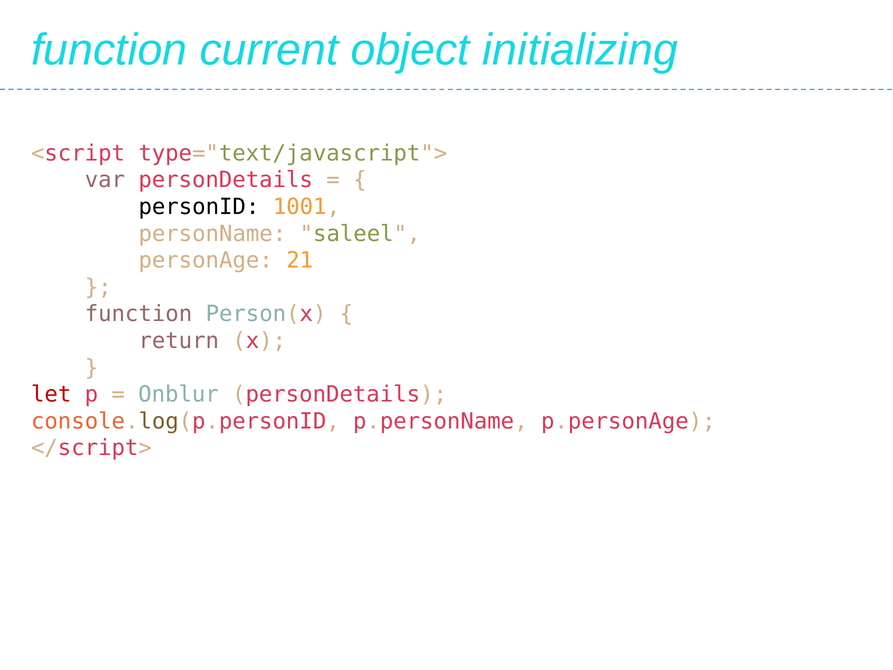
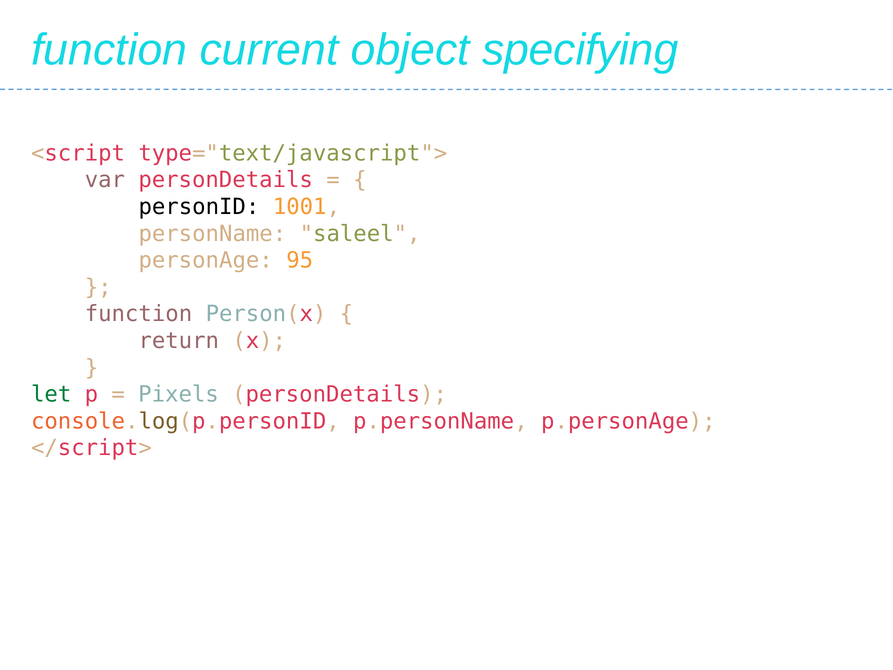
initializing: initializing -> specifying
21: 21 -> 95
let colour: red -> green
Onblur: Onblur -> Pixels
